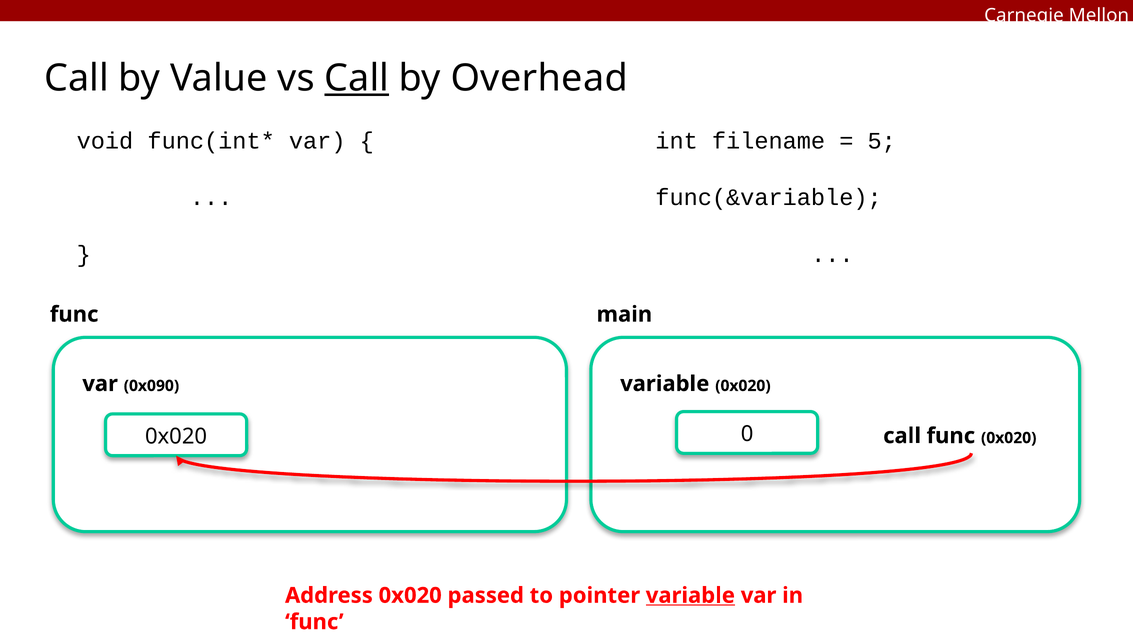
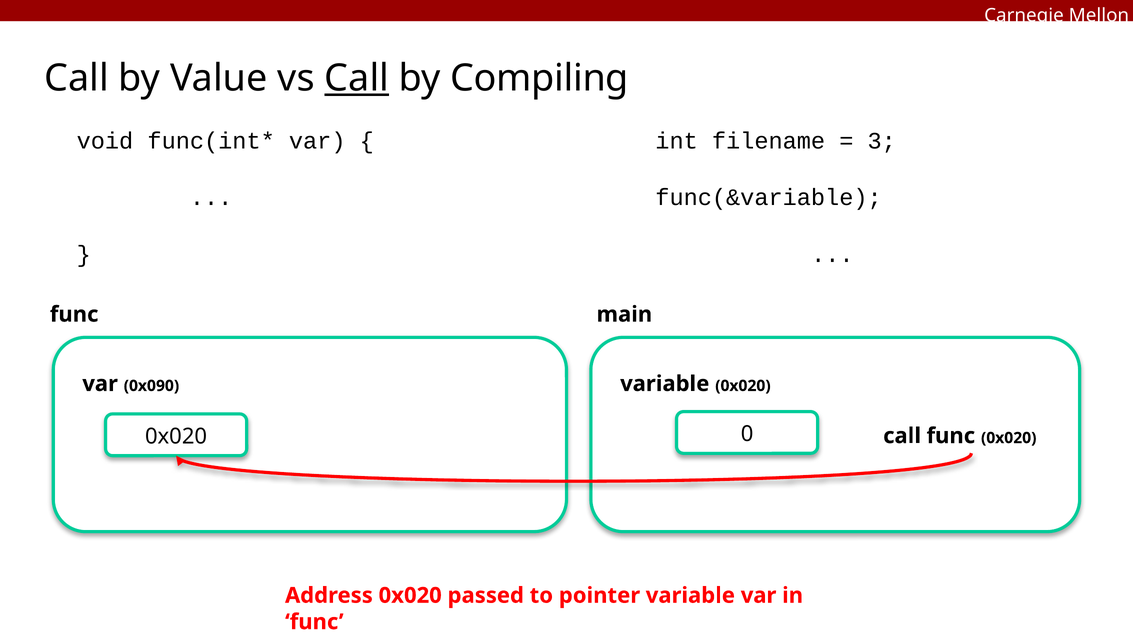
Overhead: Overhead -> Compiling
5: 5 -> 3
variable at (690, 596) underline: present -> none
